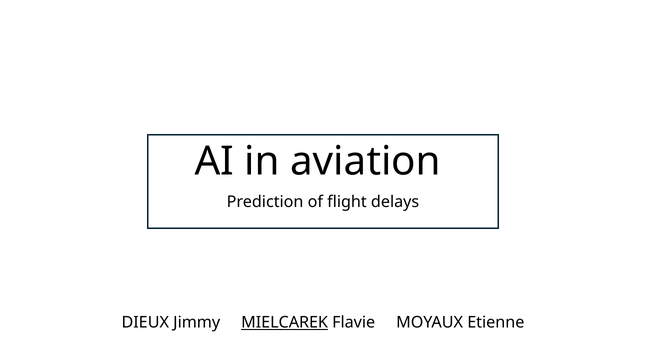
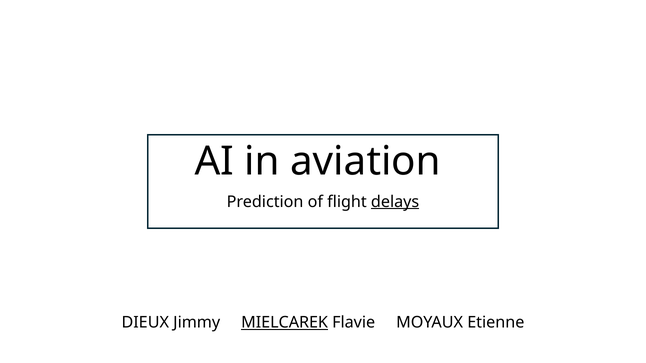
delays underline: none -> present
